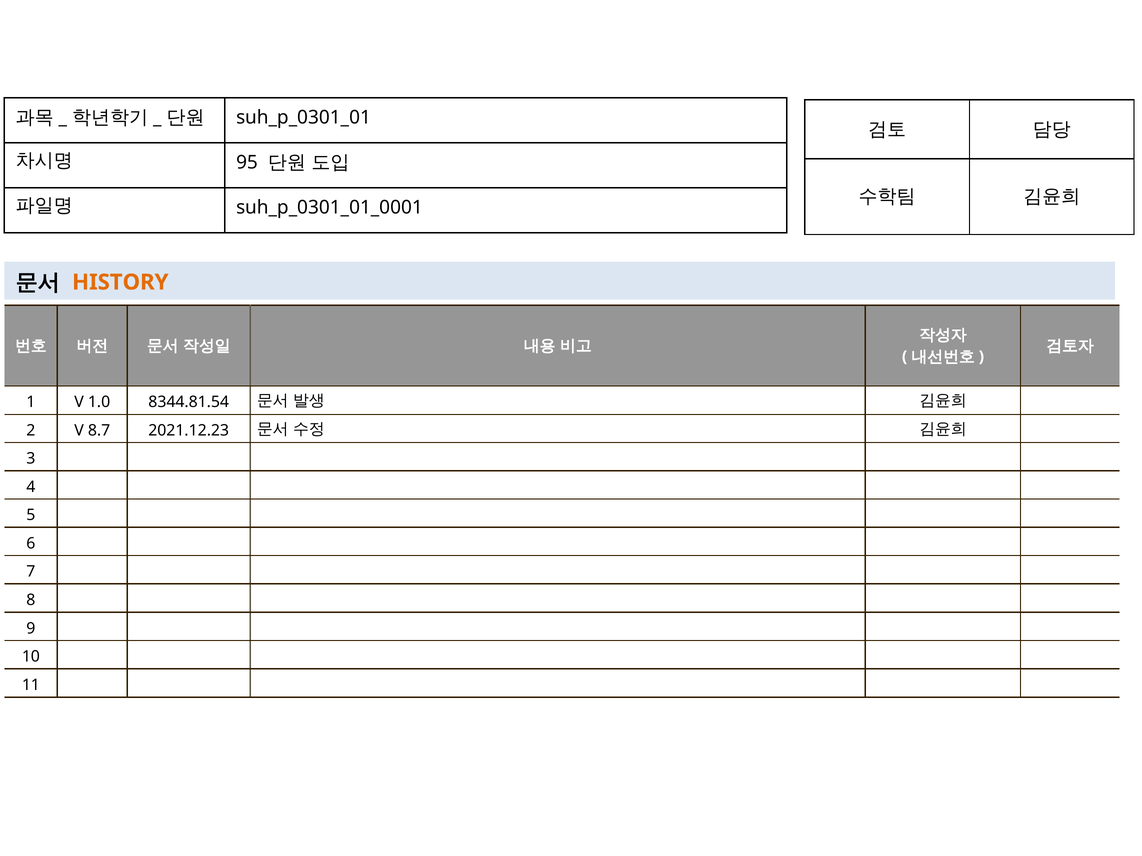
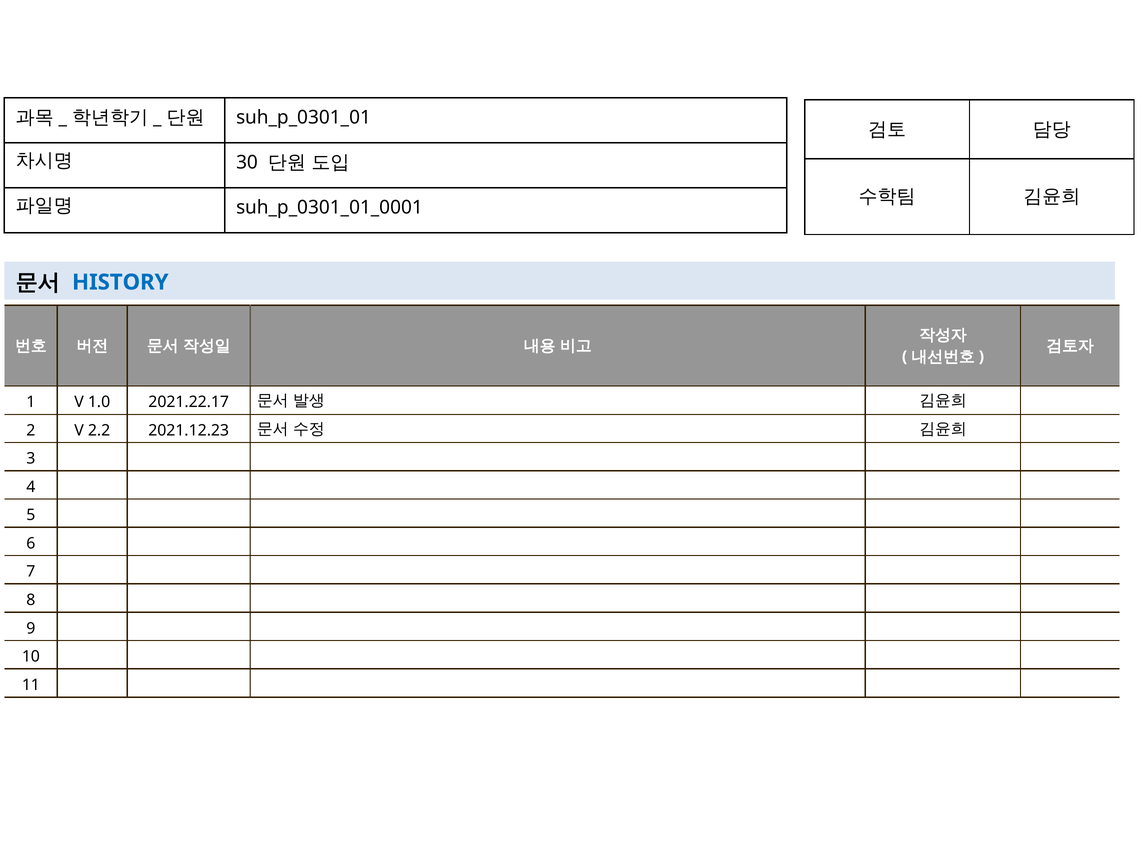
95: 95 -> 30
HISTORY colour: orange -> blue
8344.81.54: 8344.81.54 -> 2021.22.17
8.7: 8.7 -> 2.2
